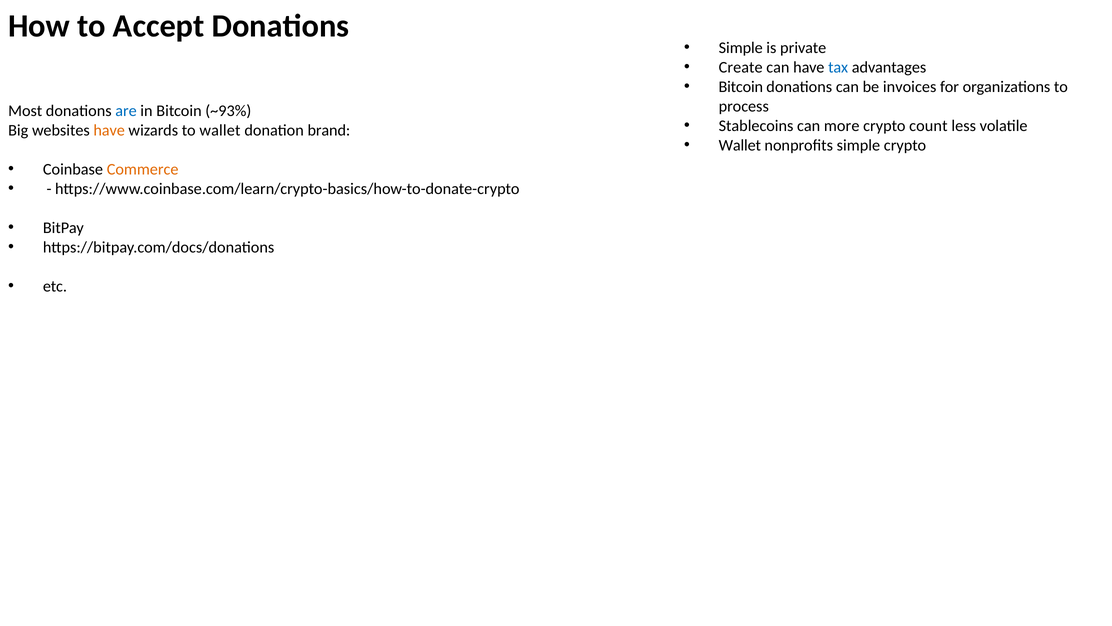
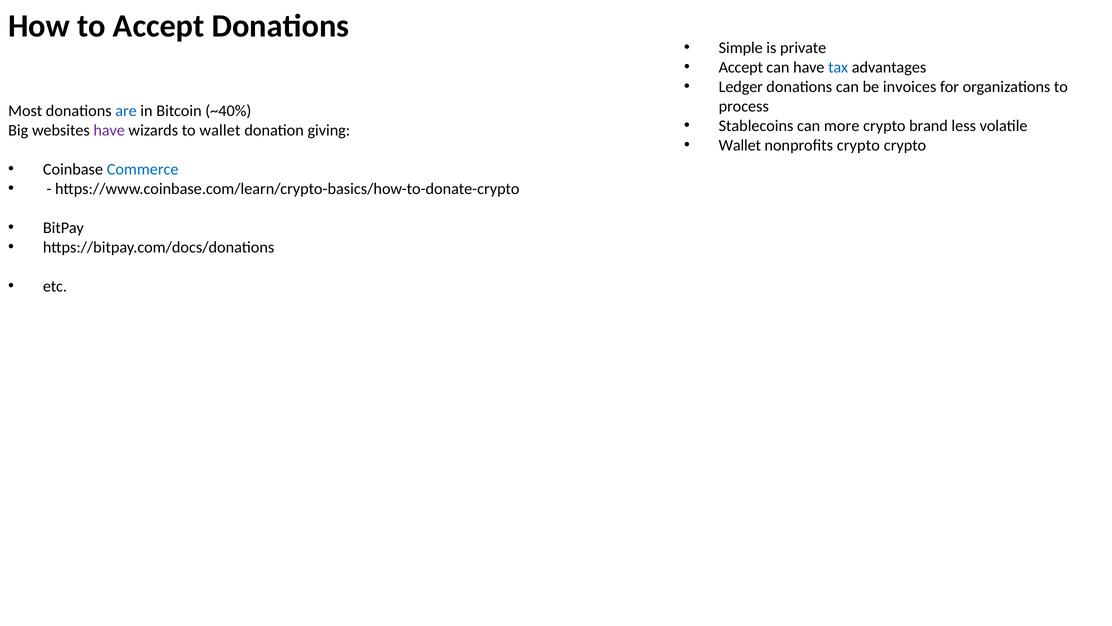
Create at (741, 67): Create -> Accept
Bitcoin at (741, 87): Bitcoin -> Ledger
~93%: ~93% -> ~40%
count: count -> brand
have at (109, 130) colour: orange -> purple
brand: brand -> giving
nonprofits simple: simple -> crypto
Commerce colour: orange -> blue
